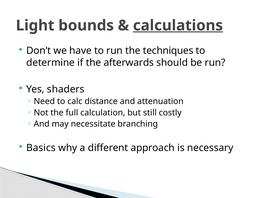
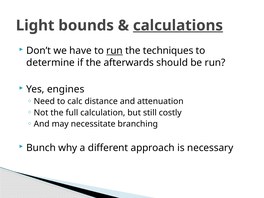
run at (115, 51) underline: none -> present
shaders: shaders -> engines
Basics: Basics -> Bunch
